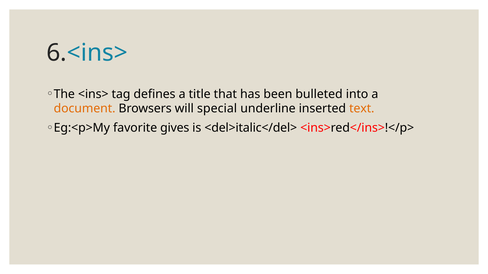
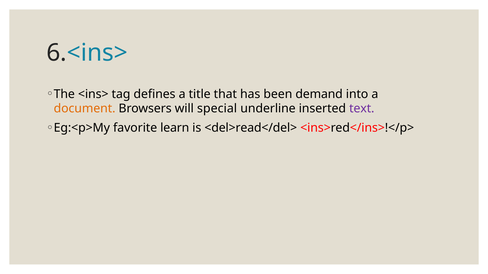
bulleted: bulleted -> demand
text colour: orange -> purple
gives: gives -> learn
<del>italic</del>: <del>italic</del> -> <del>read</del>
